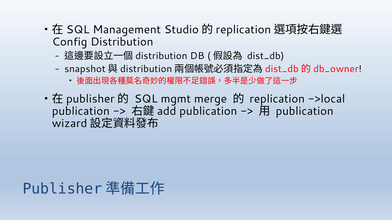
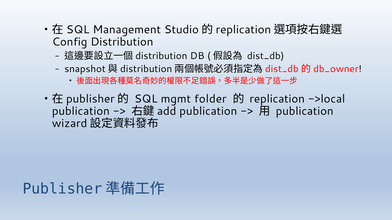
merge: merge -> folder
